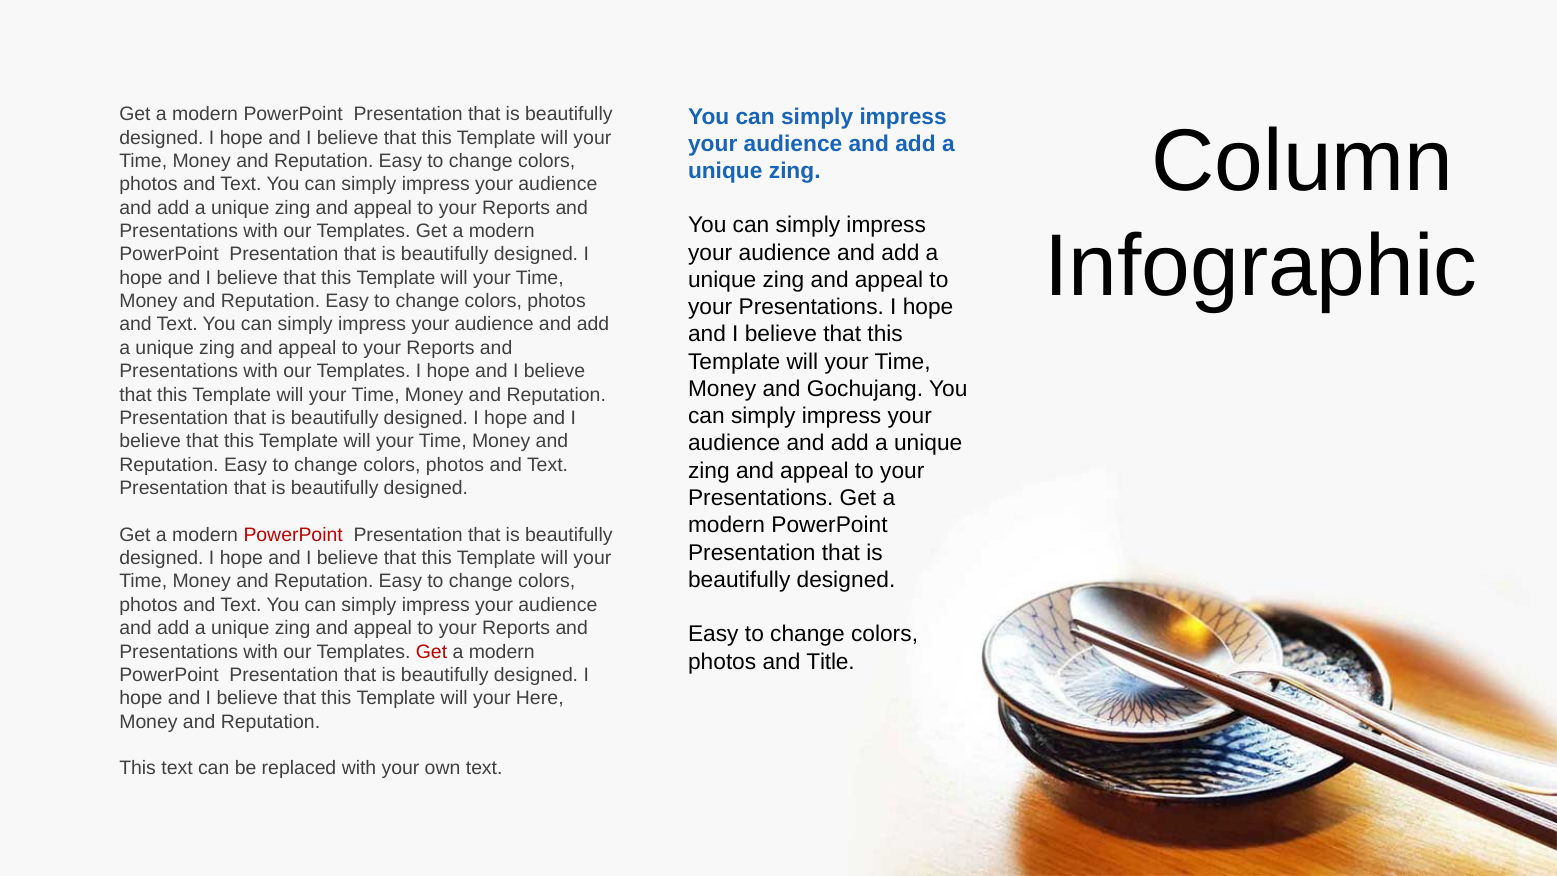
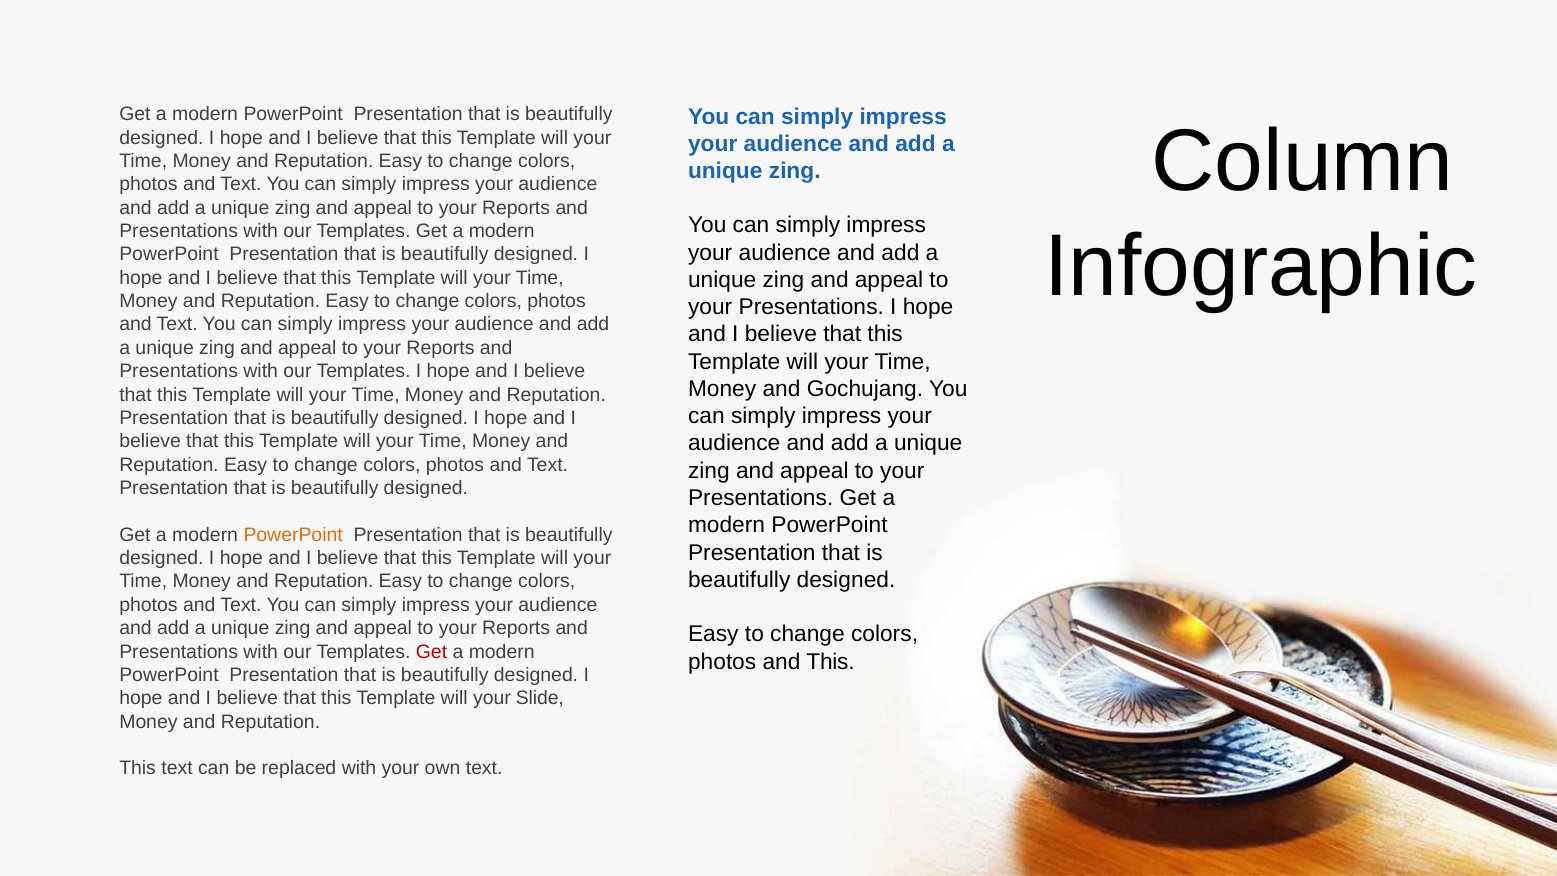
PowerPoint at (293, 535) colour: red -> orange
and Title: Title -> This
Here: Here -> Slide
